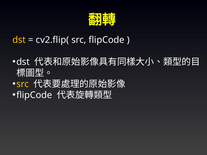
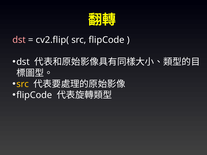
dst at (19, 40) colour: yellow -> pink
